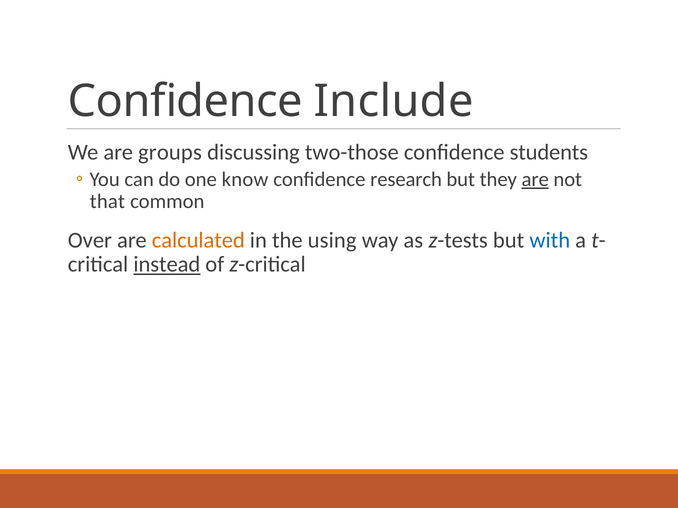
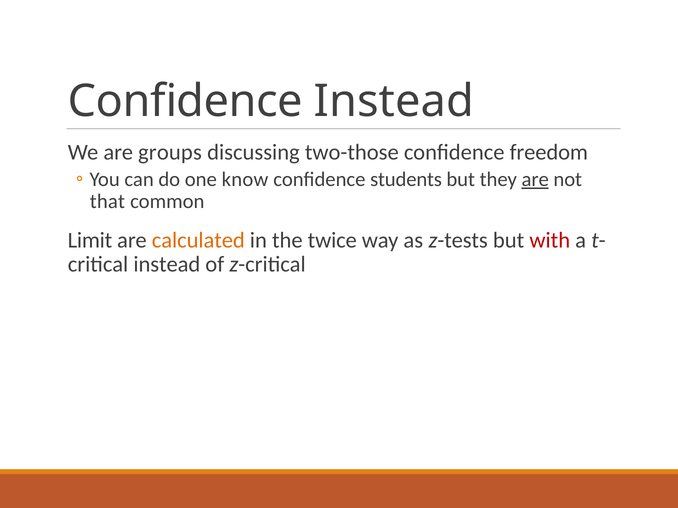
Confidence Include: Include -> Instead
students: students -> freedom
research: research -> students
Over: Over -> Limit
using: using -> twice
with colour: blue -> red
instead at (167, 265) underline: present -> none
